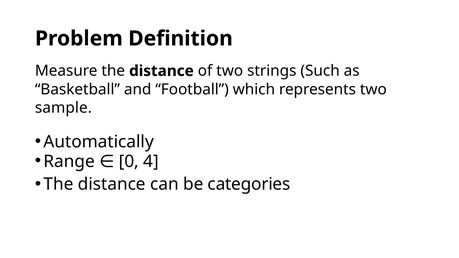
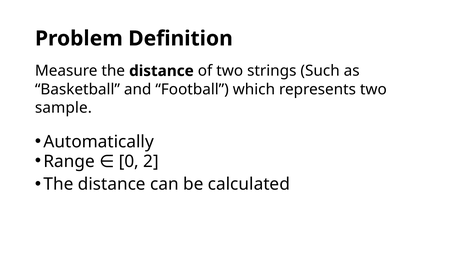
4: 4 -> 2
categories: categories -> calculated
